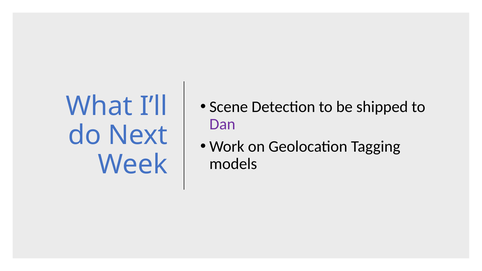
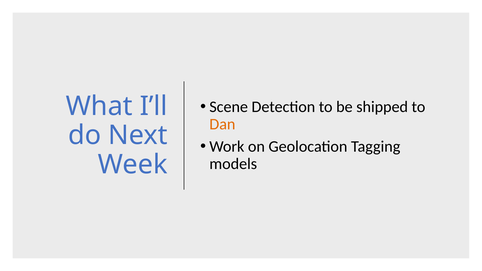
Dan colour: purple -> orange
